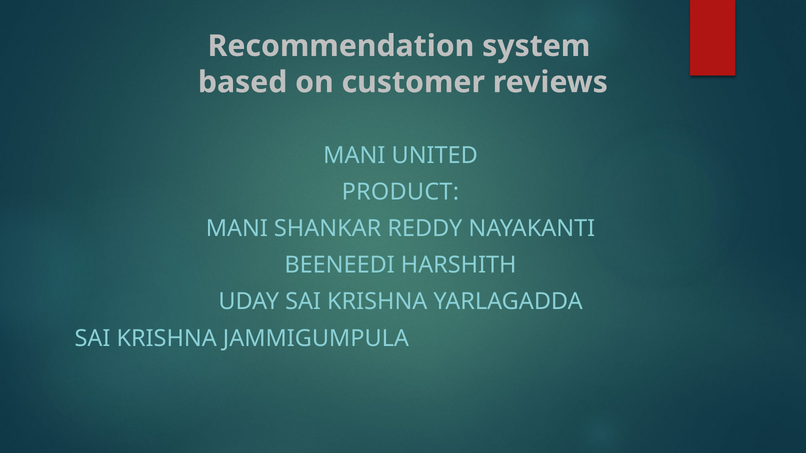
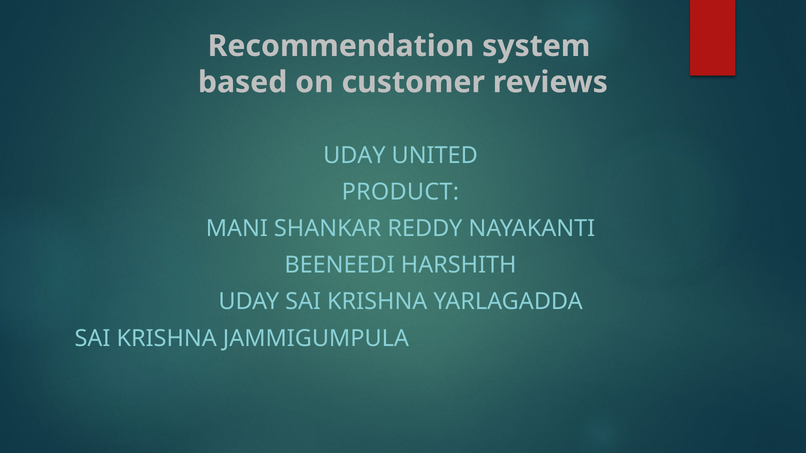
MANI at (354, 155): MANI -> UDAY
